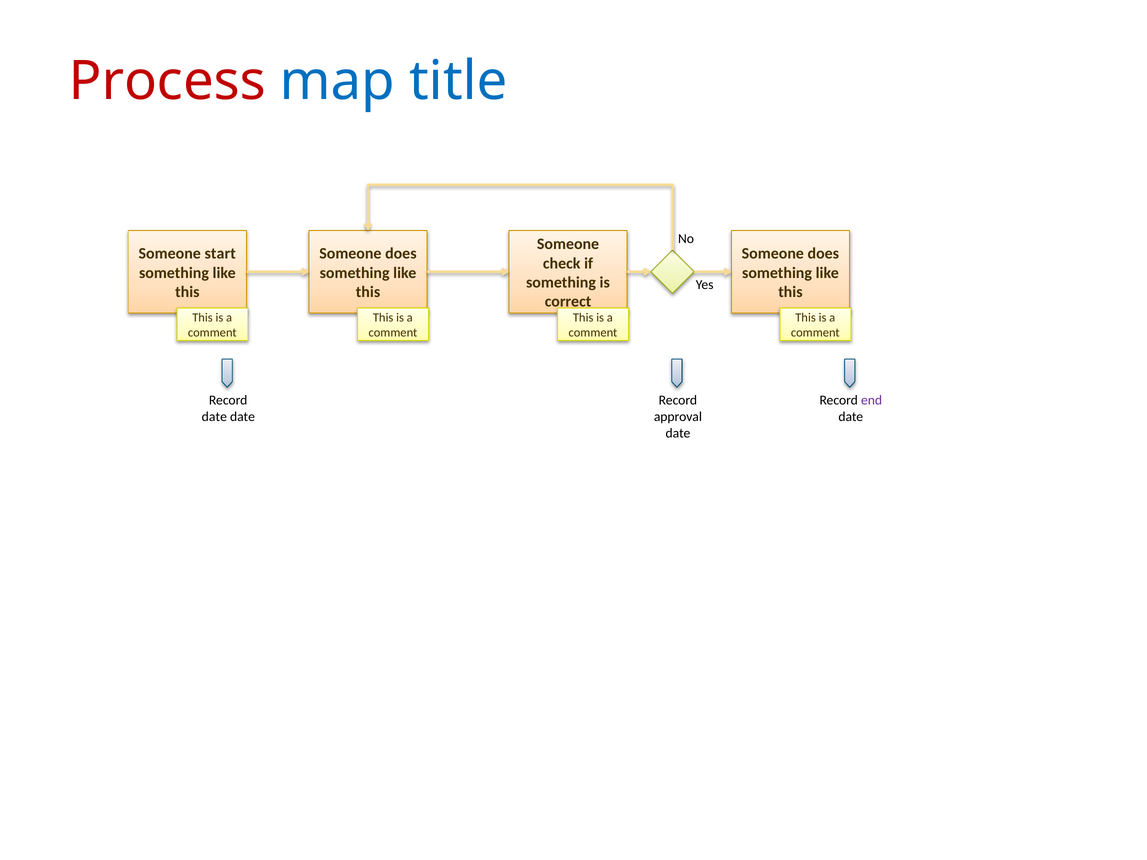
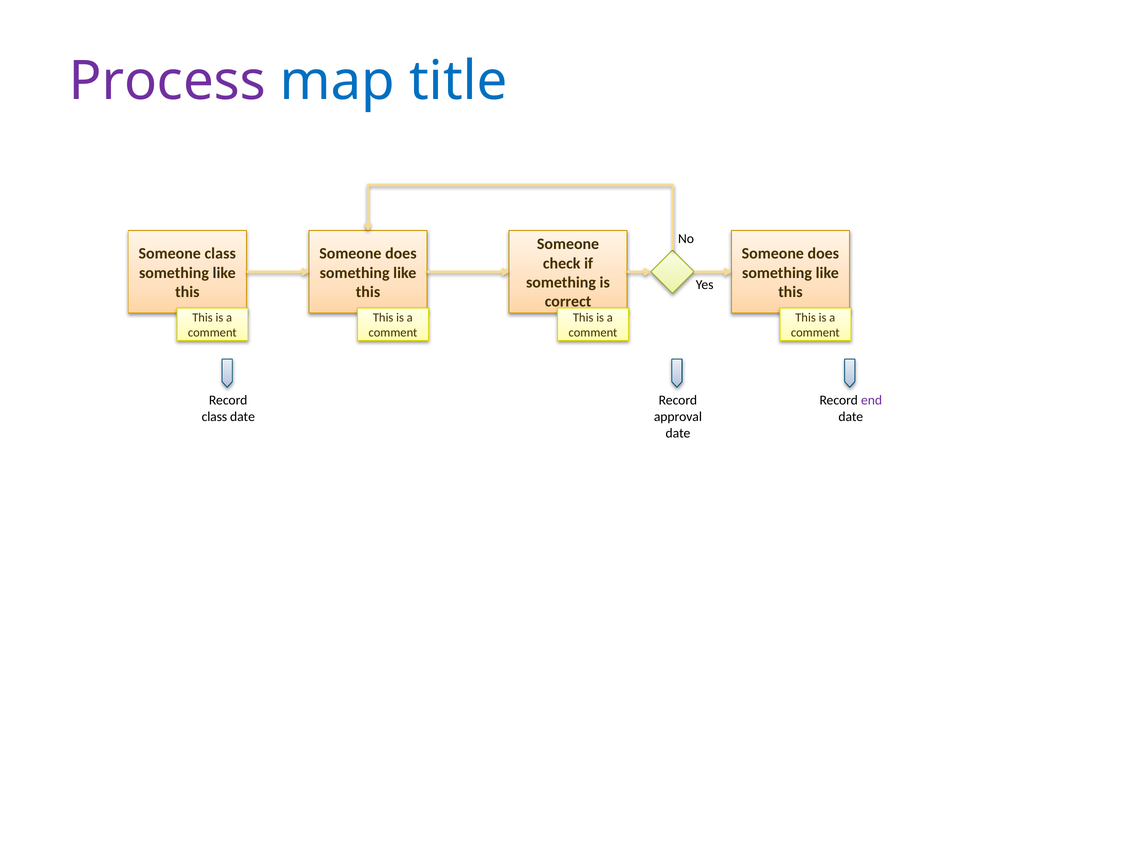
Process colour: red -> purple
Someone start: start -> class
date at (214, 417): date -> class
